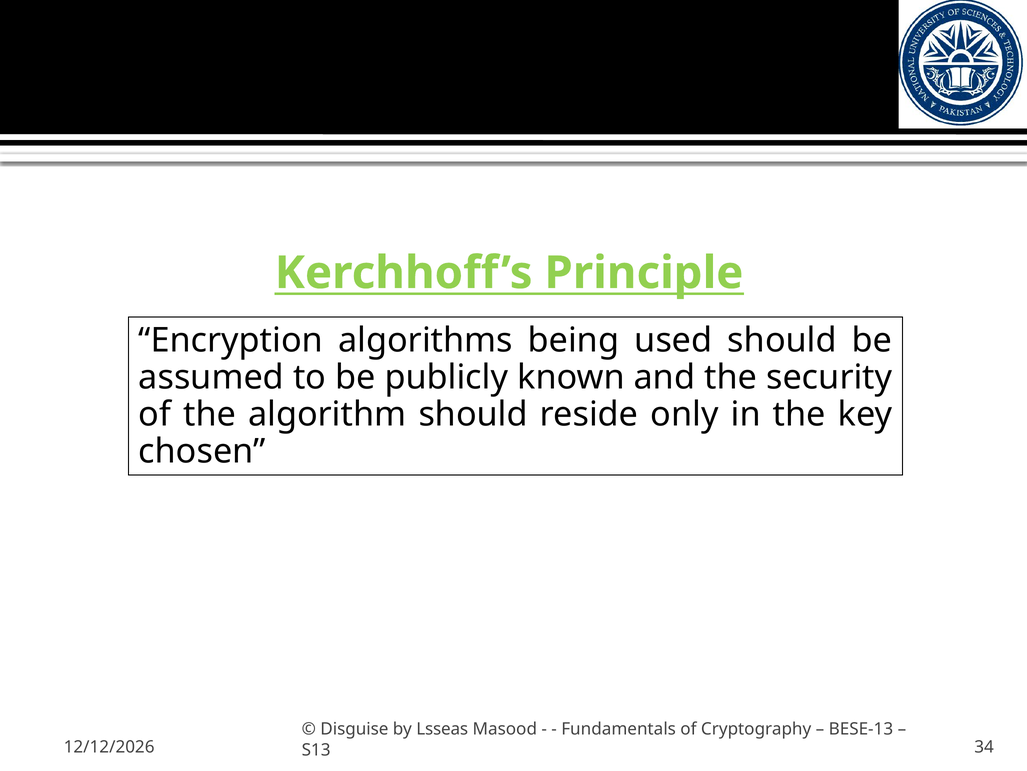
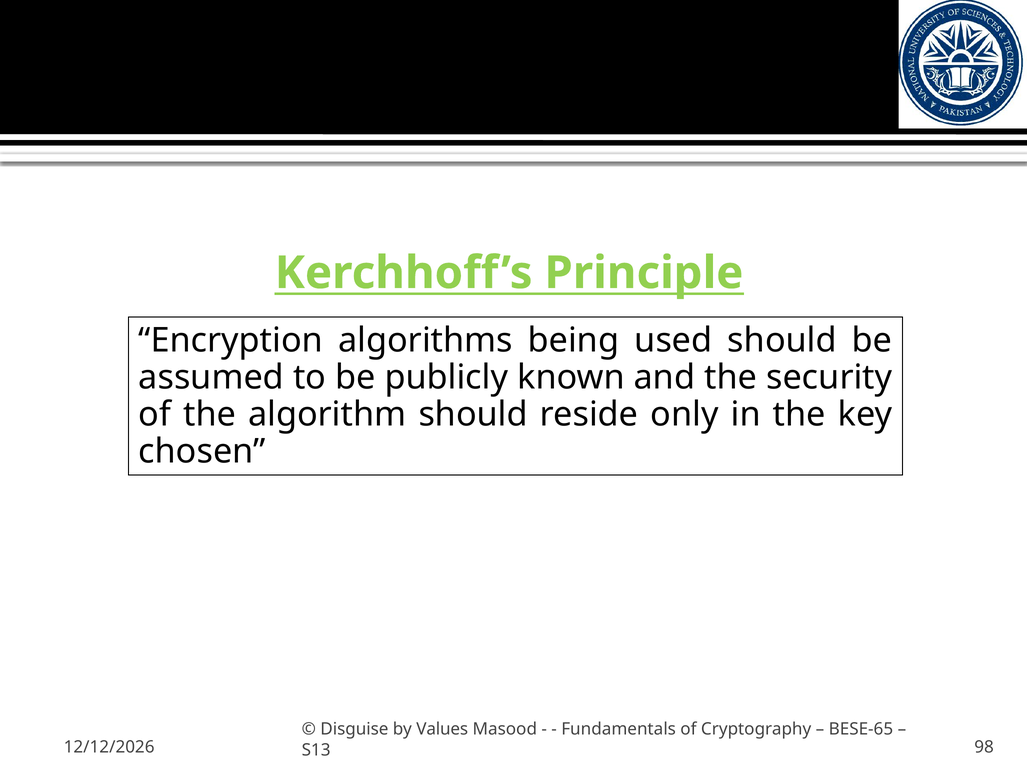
Lsseas: Lsseas -> Values
BESE-13: BESE-13 -> BESE-65
34: 34 -> 98
